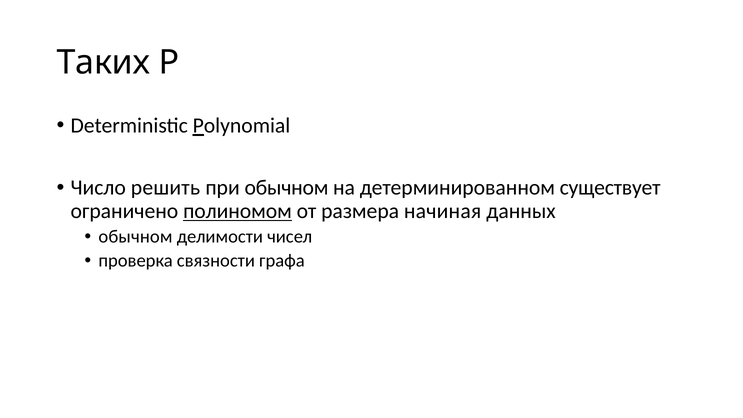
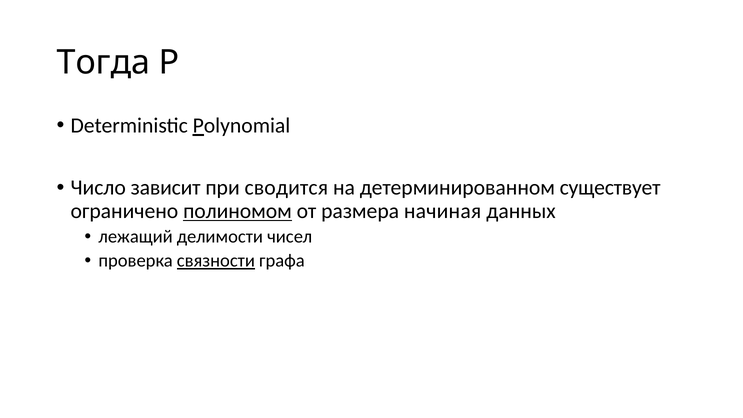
Таких at (103, 62): Таких -> Тогда
решить: решить -> зависит
при обычном: обычном -> сводится
обычном at (135, 237): обычном -> лежащий
связности underline: none -> present
